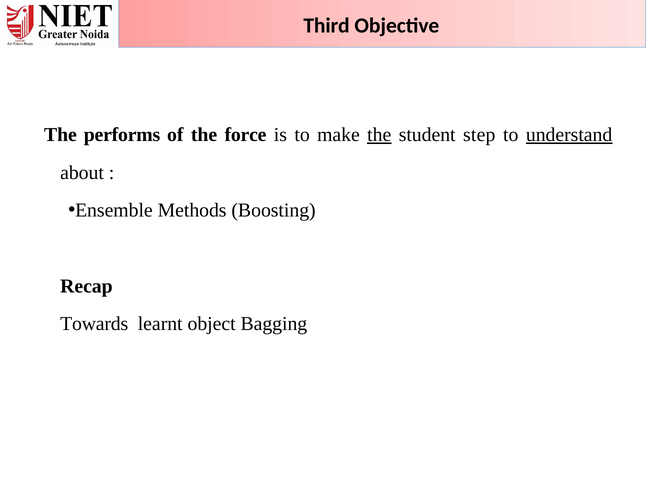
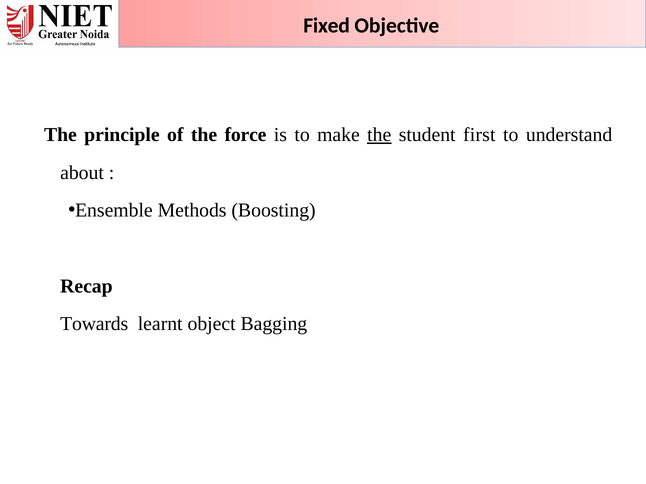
Third: Third -> Fixed
performs: performs -> principle
step: step -> first
understand underline: present -> none
